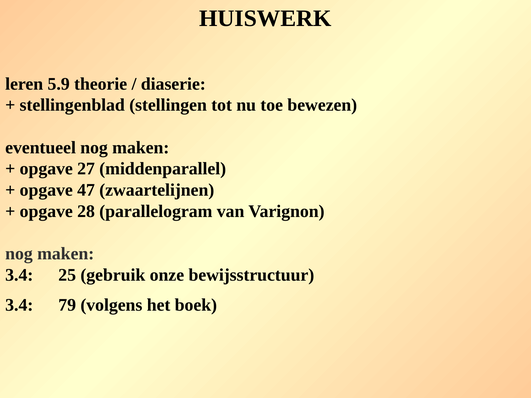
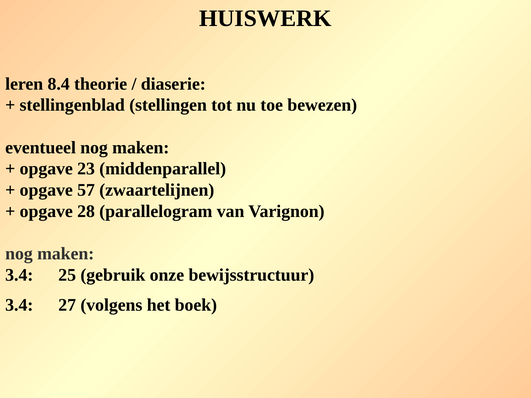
5.9: 5.9 -> 8.4
27: 27 -> 23
47: 47 -> 57
79: 79 -> 27
